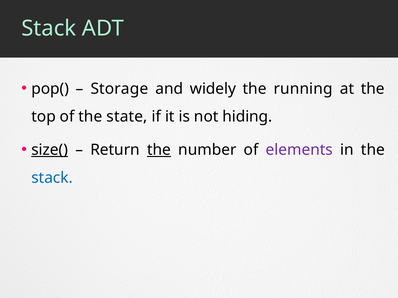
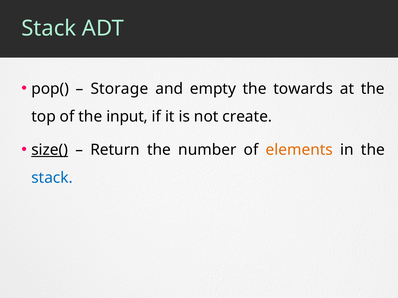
widely: widely -> empty
running: running -> towards
state: state -> input
hiding: hiding -> create
the at (159, 150) underline: present -> none
elements colour: purple -> orange
